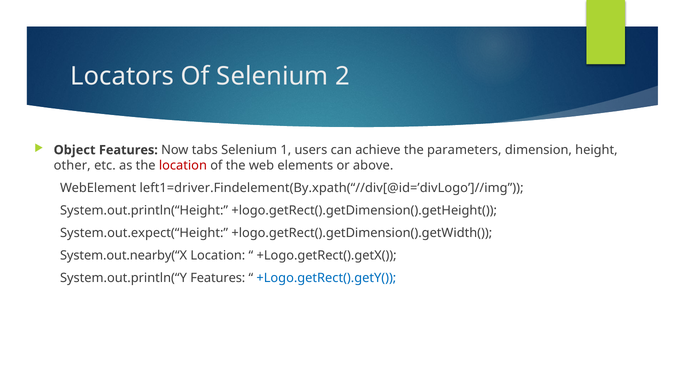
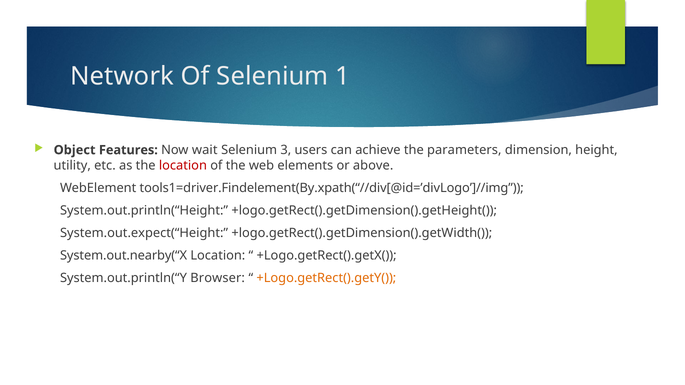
Locators: Locators -> Network
2: 2 -> 1
tabs: tabs -> wait
1: 1 -> 3
other: other -> utility
left1=driver.Findelement(By.xpath(“//div[@id=’divLogo’]//img: left1=driver.Findelement(By.xpath(“//div[@id=’divLogo’]//img -> tools1=driver.Findelement(By.xpath(“//div[@id=’divLogo’]//img
System.out.println(“Y Features: Features -> Browser
+Logo.getRect().getY( colour: blue -> orange
